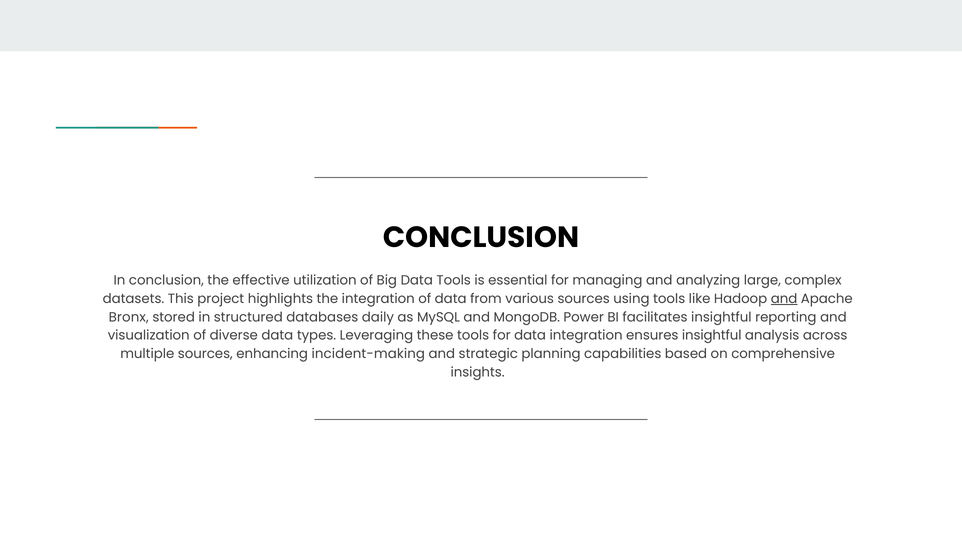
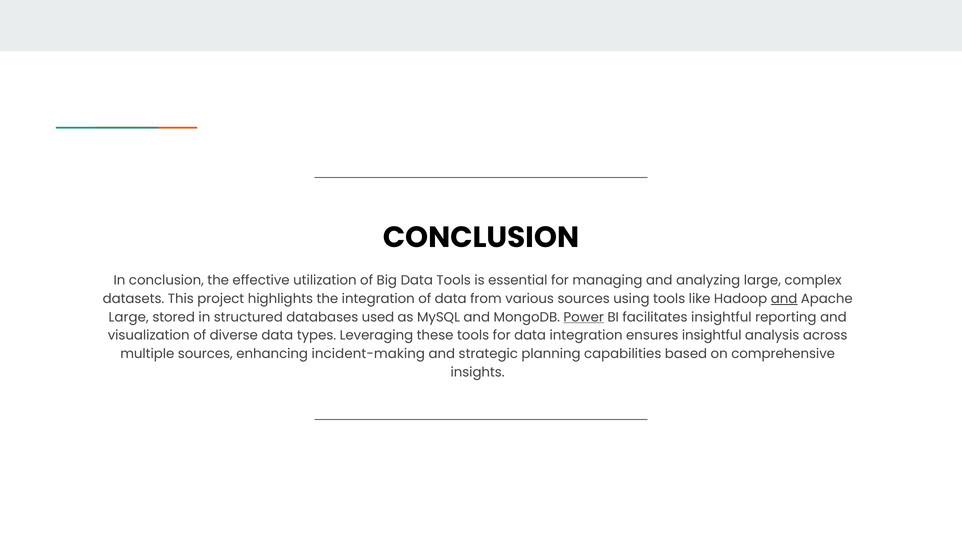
Bronx at (129, 317): Bronx -> Large
daily: daily -> used
Power underline: none -> present
